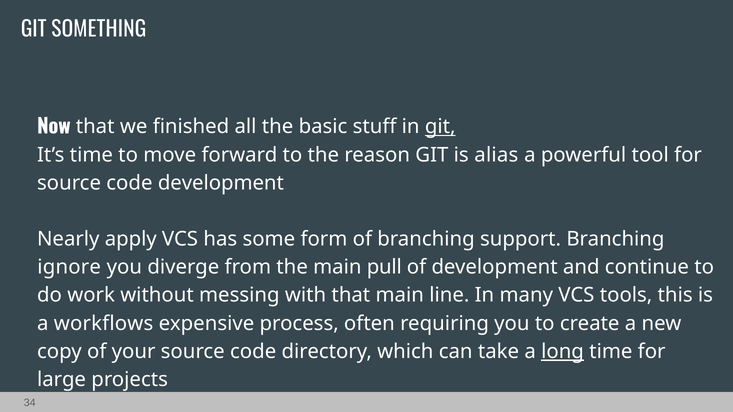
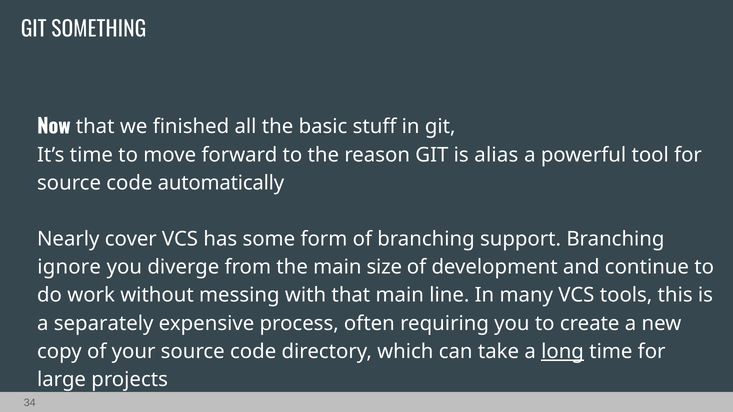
git at (440, 127) underline: present -> none
code development: development -> automatically
apply: apply -> cover
pull: pull -> size
workflows: workflows -> separately
